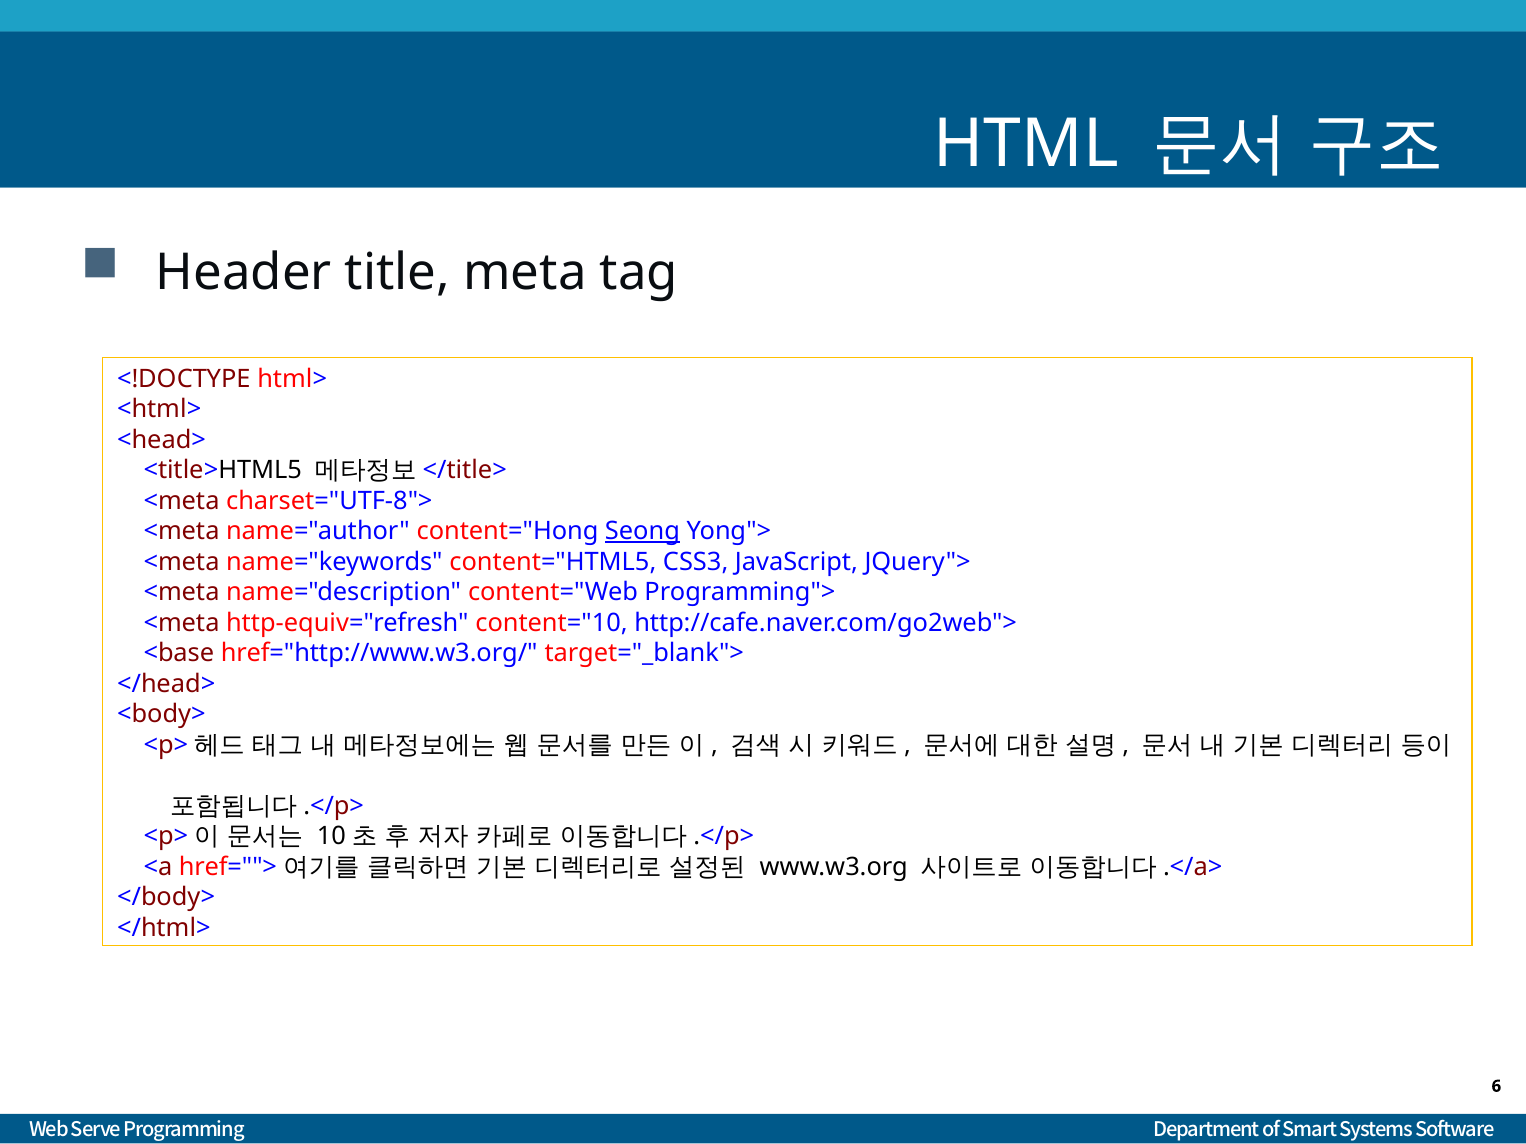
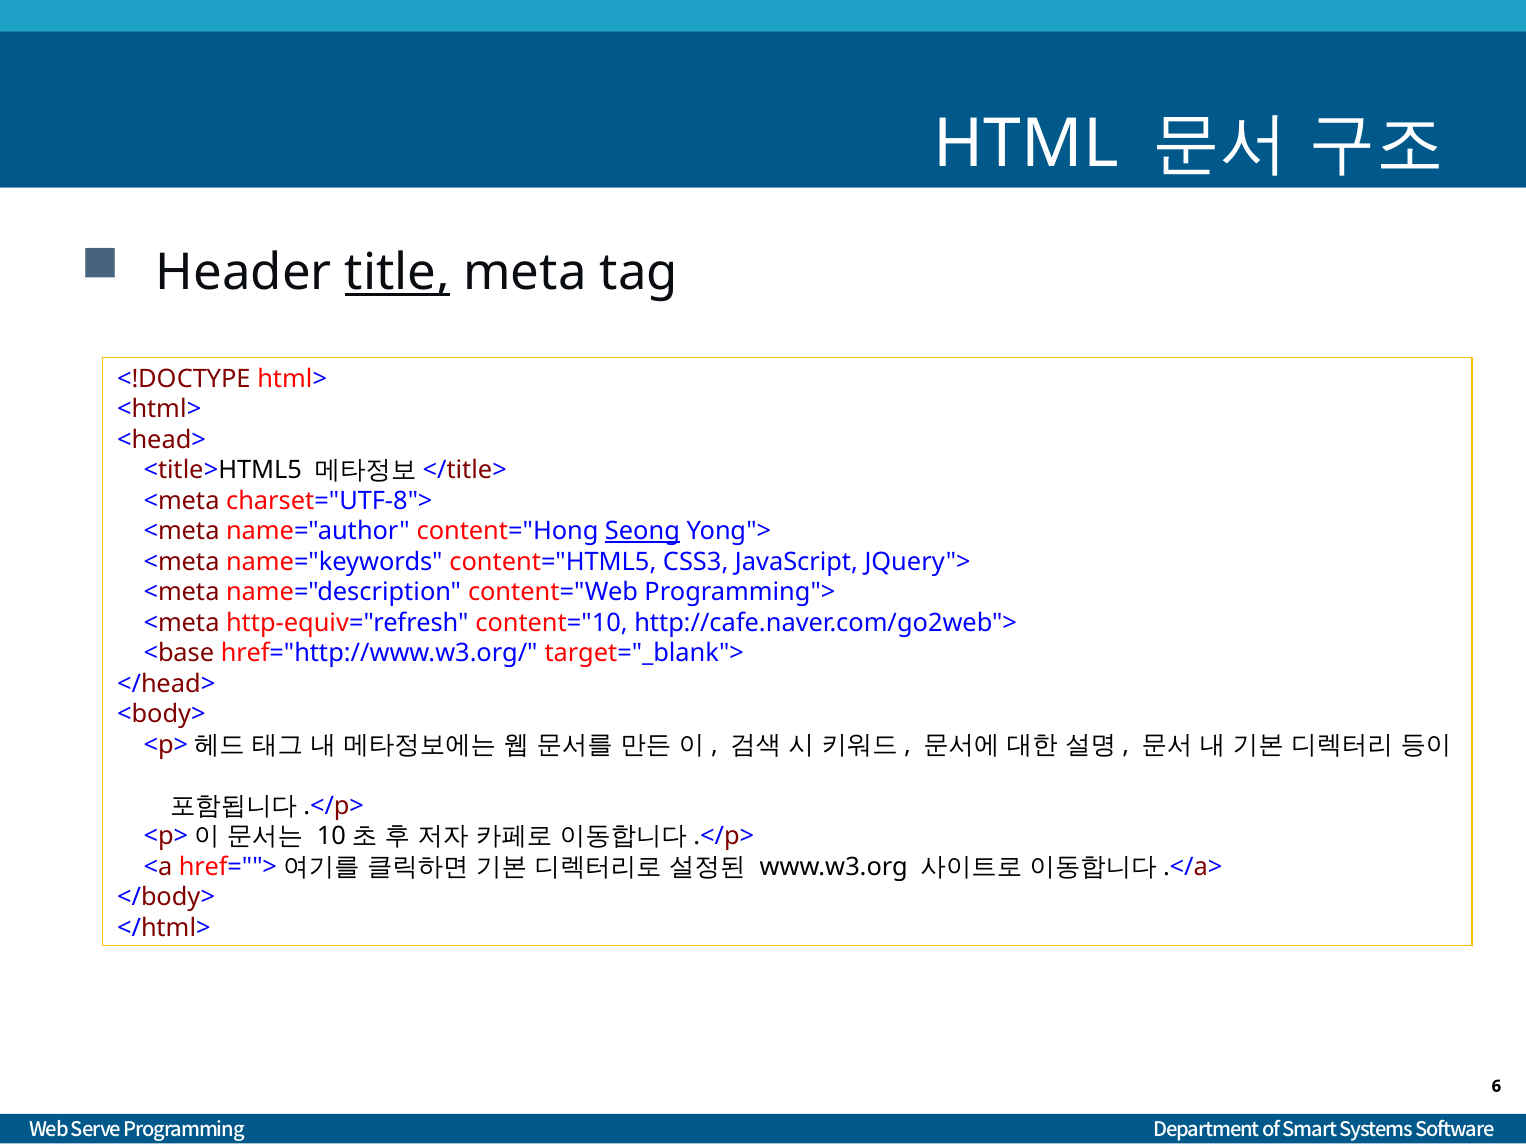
title underline: none -> present
